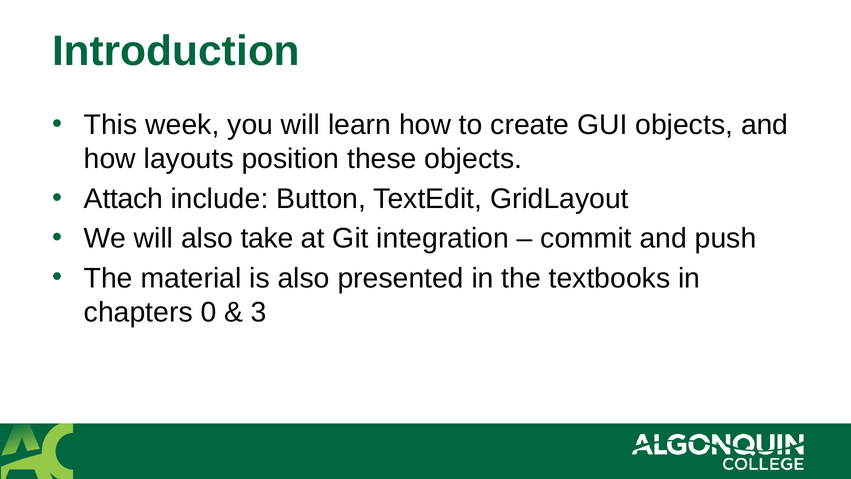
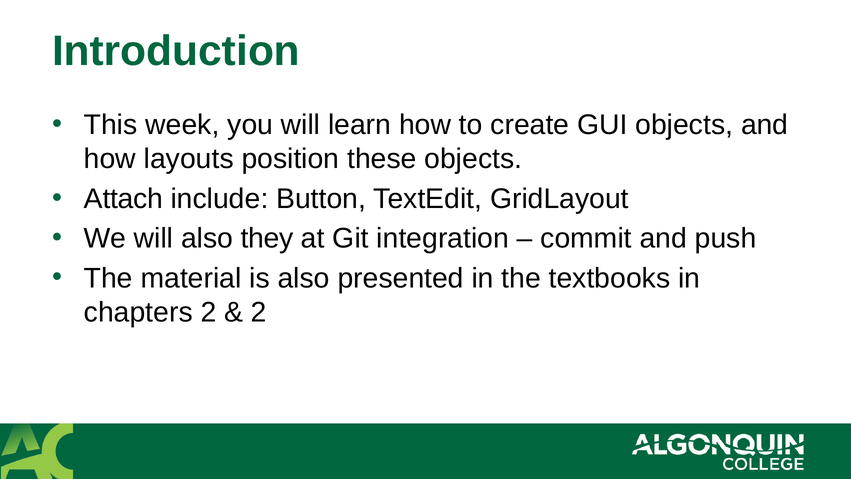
take: take -> they
chapters 0: 0 -> 2
3 at (259, 312): 3 -> 2
